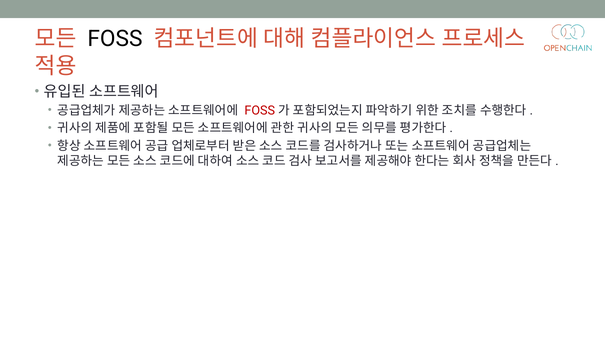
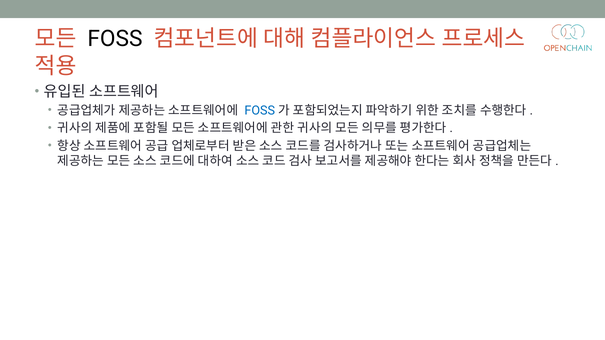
FOSS at (260, 111) colour: red -> blue
